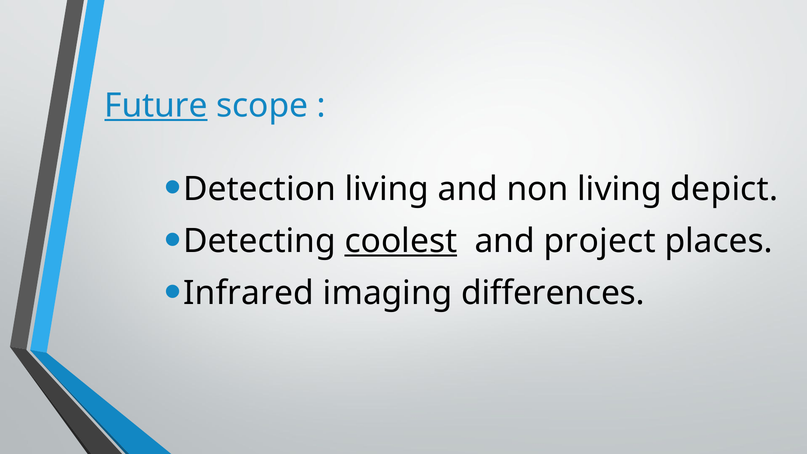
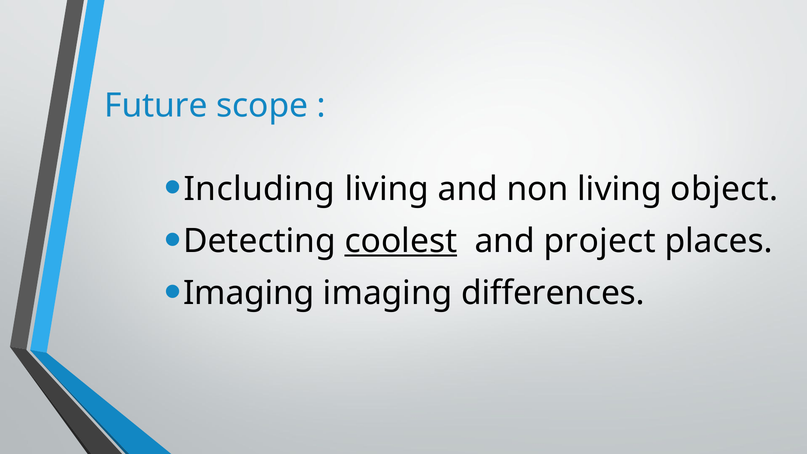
Future underline: present -> none
Detection: Detection -> Including
depict: depict -> object
Infrared at (249, 293): Infrared -> Imaging
